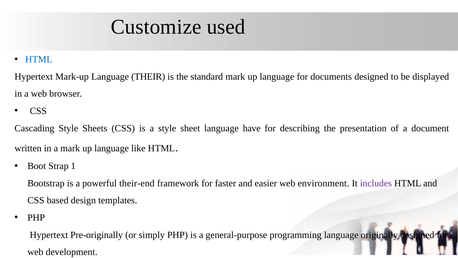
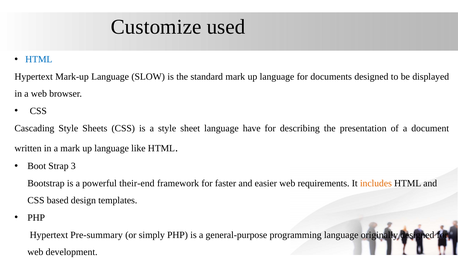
THEIR: THEIR -> SLOW
1: 1 -> 3
environment: environment -> requirements
includes colour: purple -> orange
Pre-originally: Pre-originally -> Pre-summary
